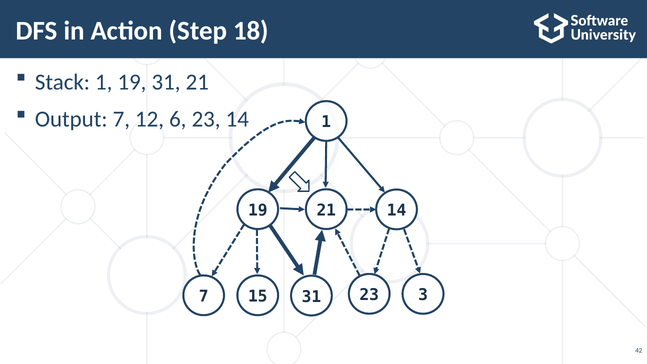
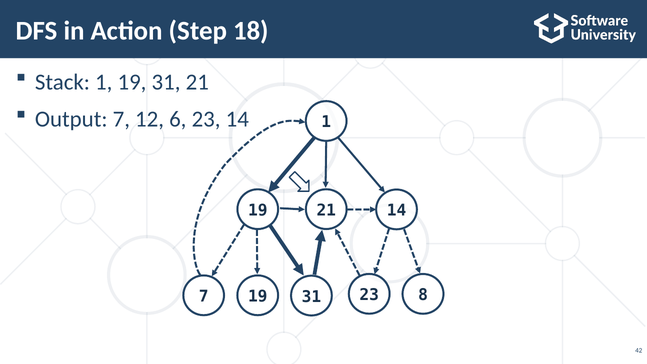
7 15: 15 -> 19
3: 3 -> 8
